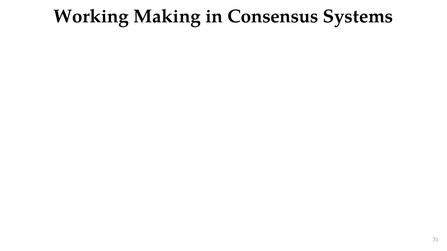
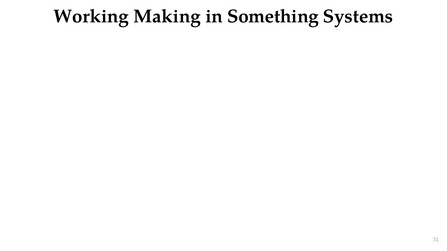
Consensus: Consensus -> Something
